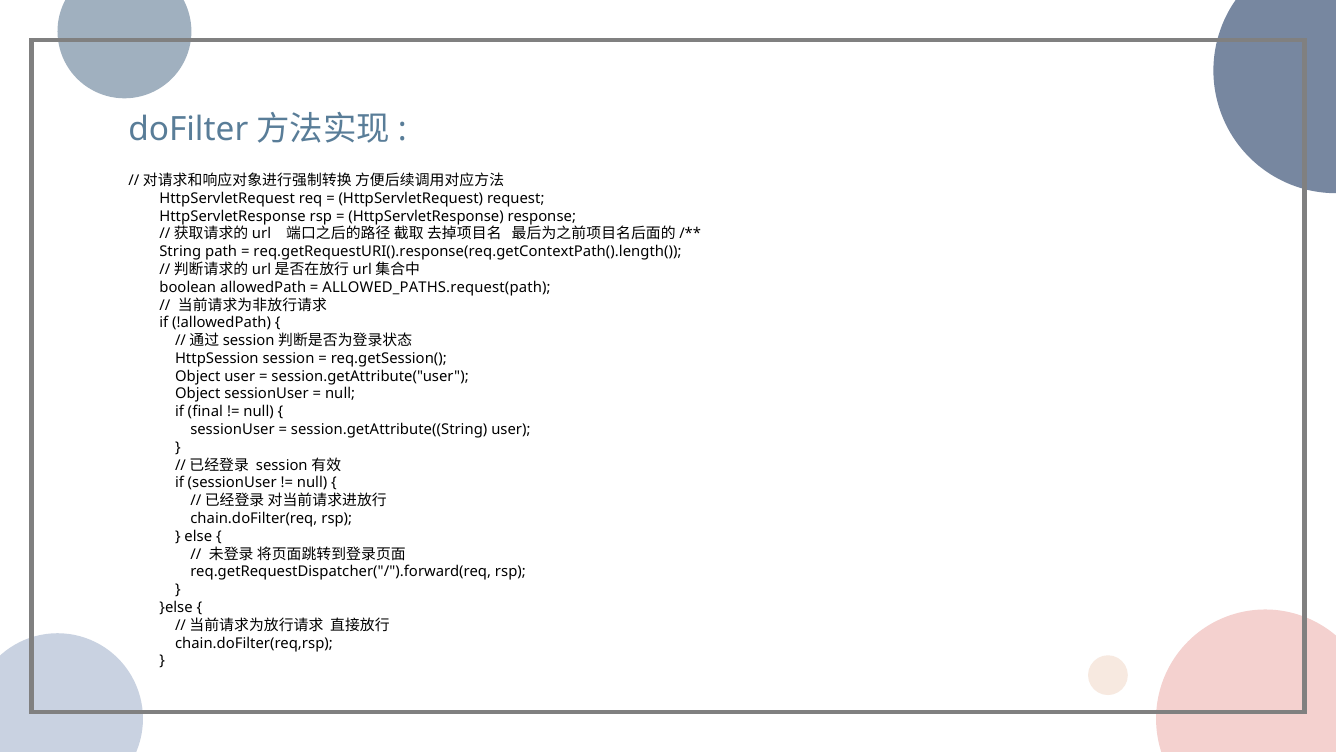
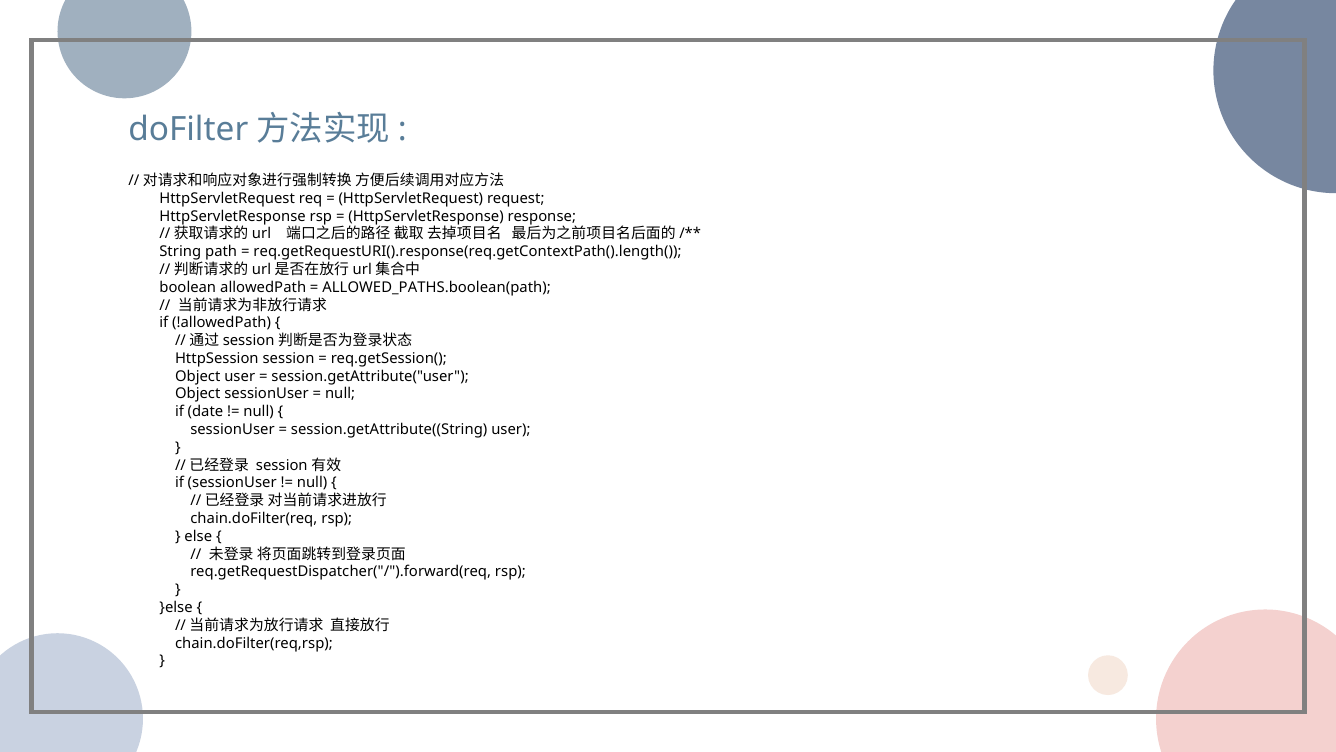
ALLOWED_PATHS.request(path: ALLOWED_PATHS.request(path -> ALLOWED_PATHS.boolean(path
final: final -> date
